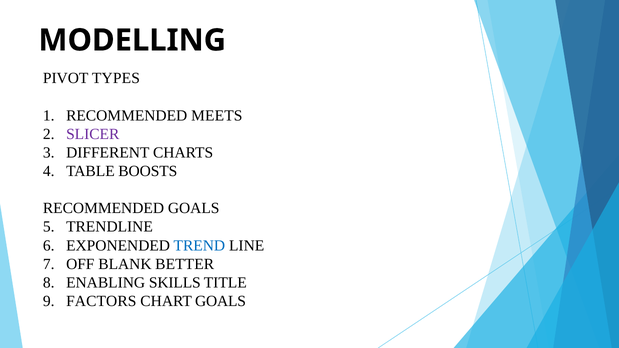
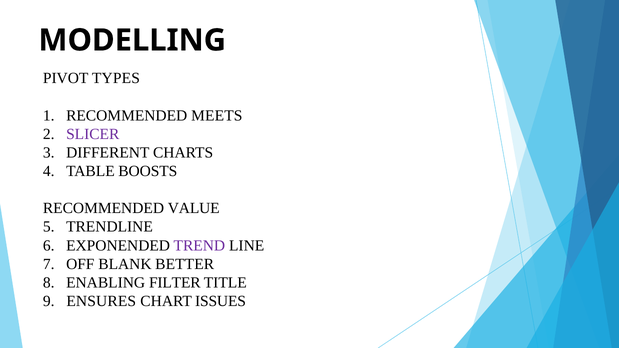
RECOMMENDED GOALS: GOALS -> VALUE
TREND colour: blue -> purple
SKILLS: SKILLS -> FILTER
FACTORS: FACTORS -> ENSURES
CHART GOALS: GOALS -> ISSUES
